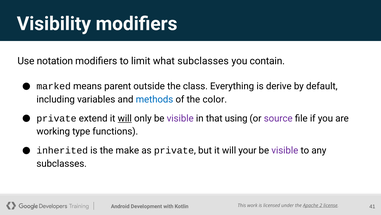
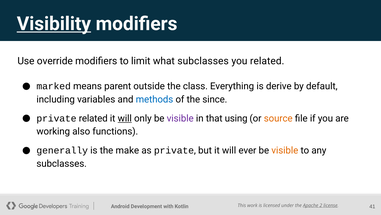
Visibility underline: none -> present
notation: notation -> override
you contain: contain -> related
color: color -> since
private extend: extend -> related
source colour: purple -> orange
type: type -> also
inherited: inherited -> generally
your: your -> ever
visible at (285, 150) colour: purple -> orange
